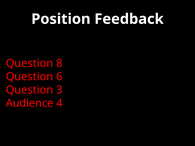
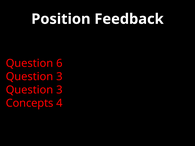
8: 8 -> 6
6 at (59, 77): 6 -> 3
Audience: Audience -> Concepts
